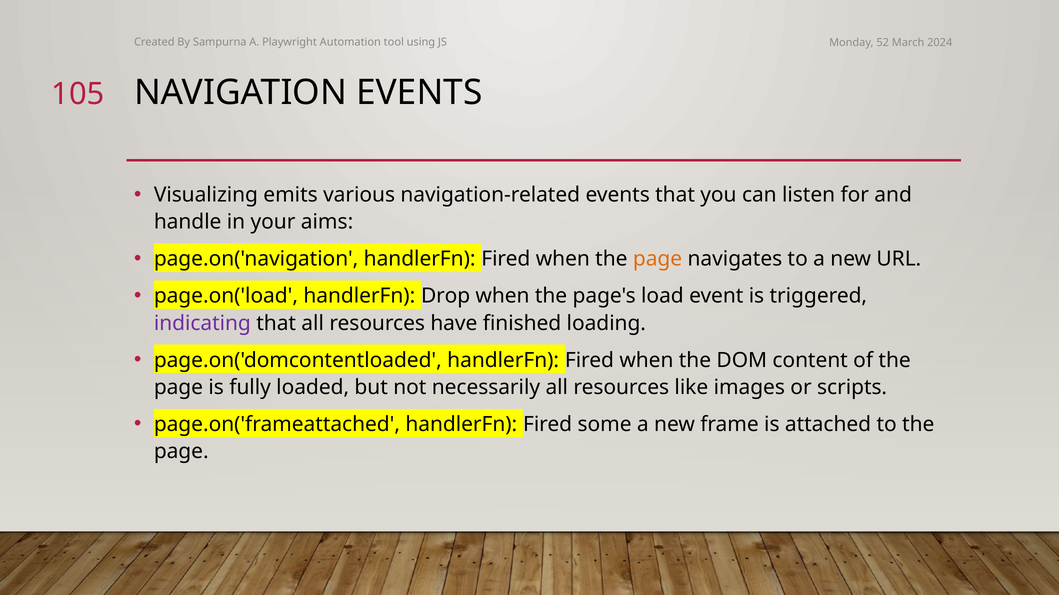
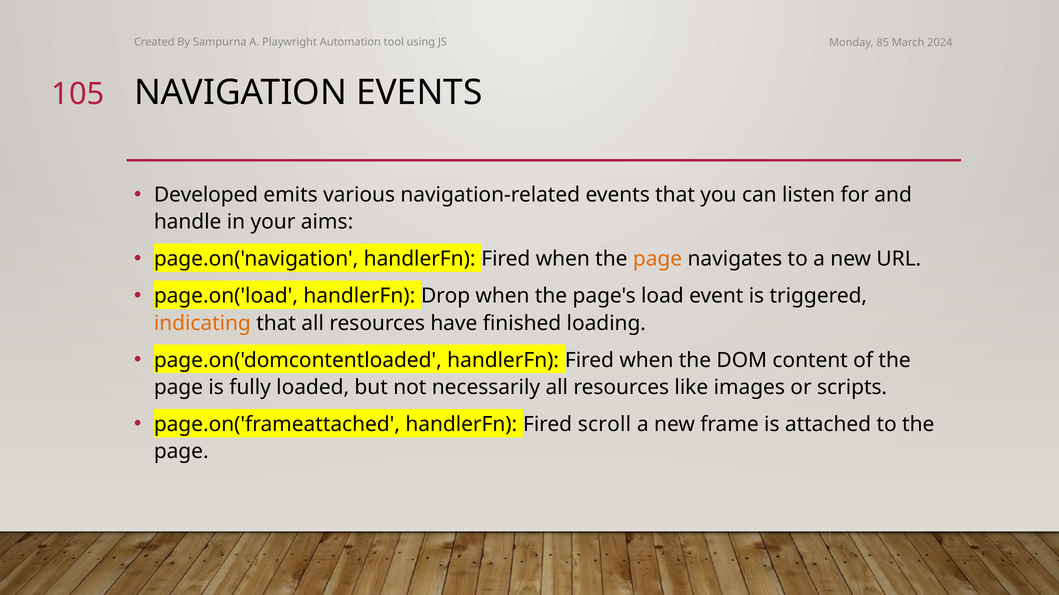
52: 52 -> 85
Visualizing: Visualizing -> Developed
indicating colour: purple -> orange
some: some -> scroll
